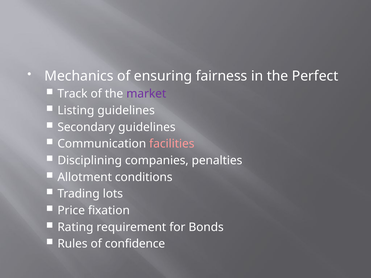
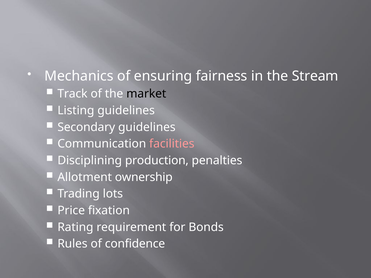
Perfect: Perfect -> Stream
market colour: purple -> black
companies: companies -> production
conditions: conditions -> ownership
